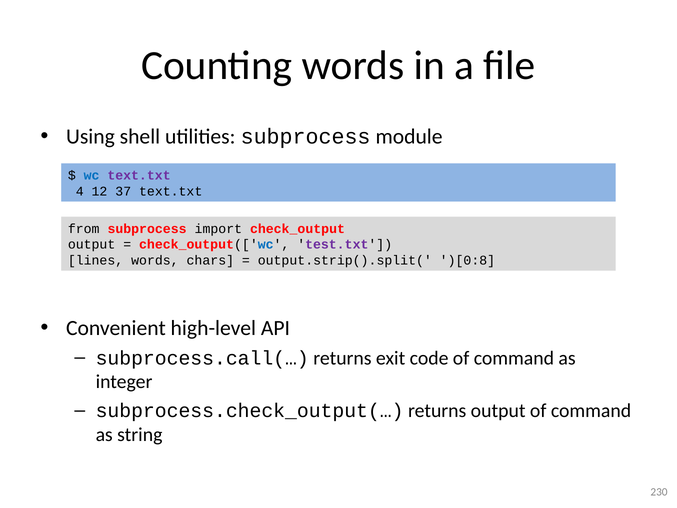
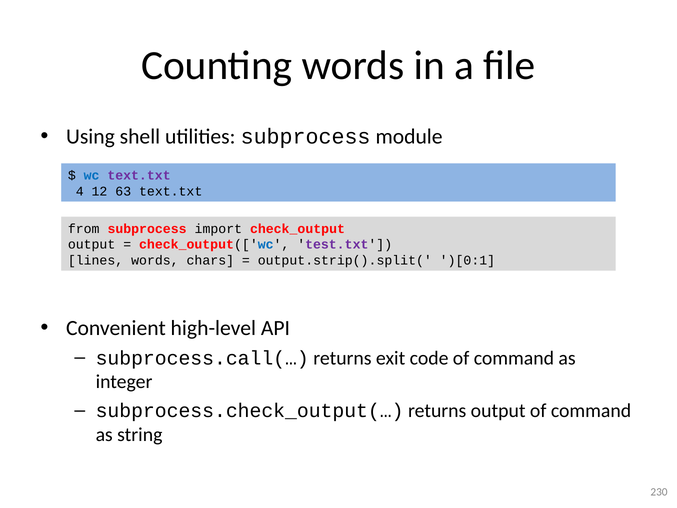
37: 37 -> 63
)[0:8: )[0:8 -> )[0:1
